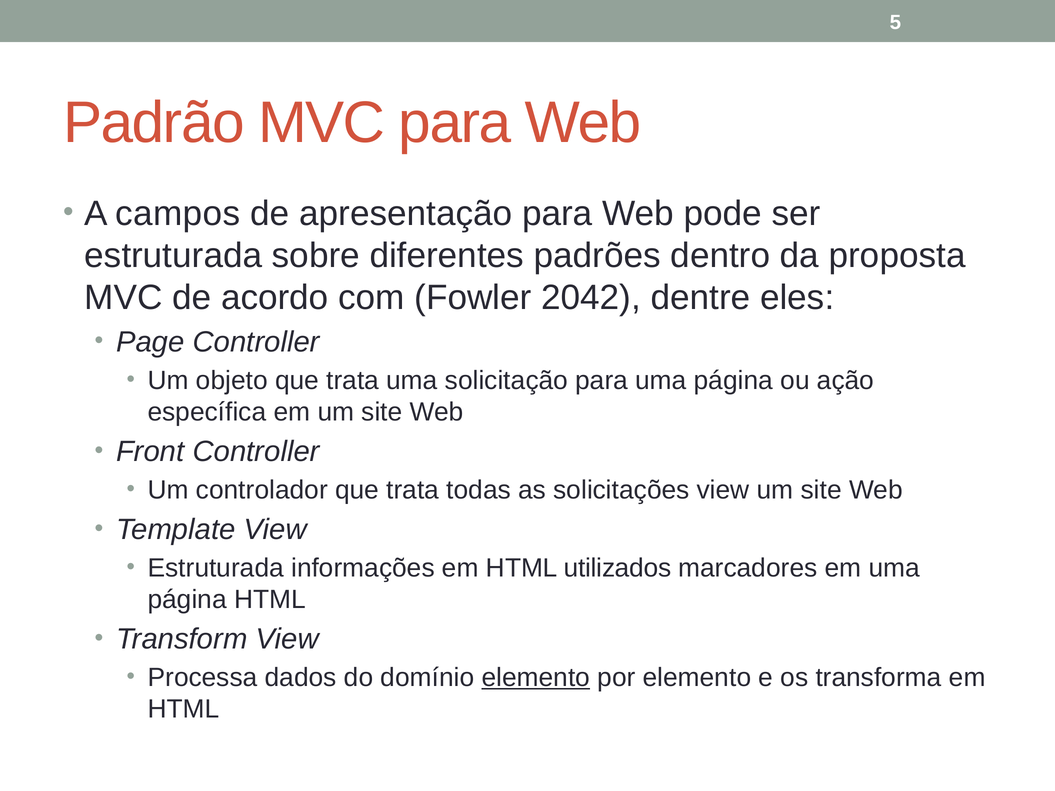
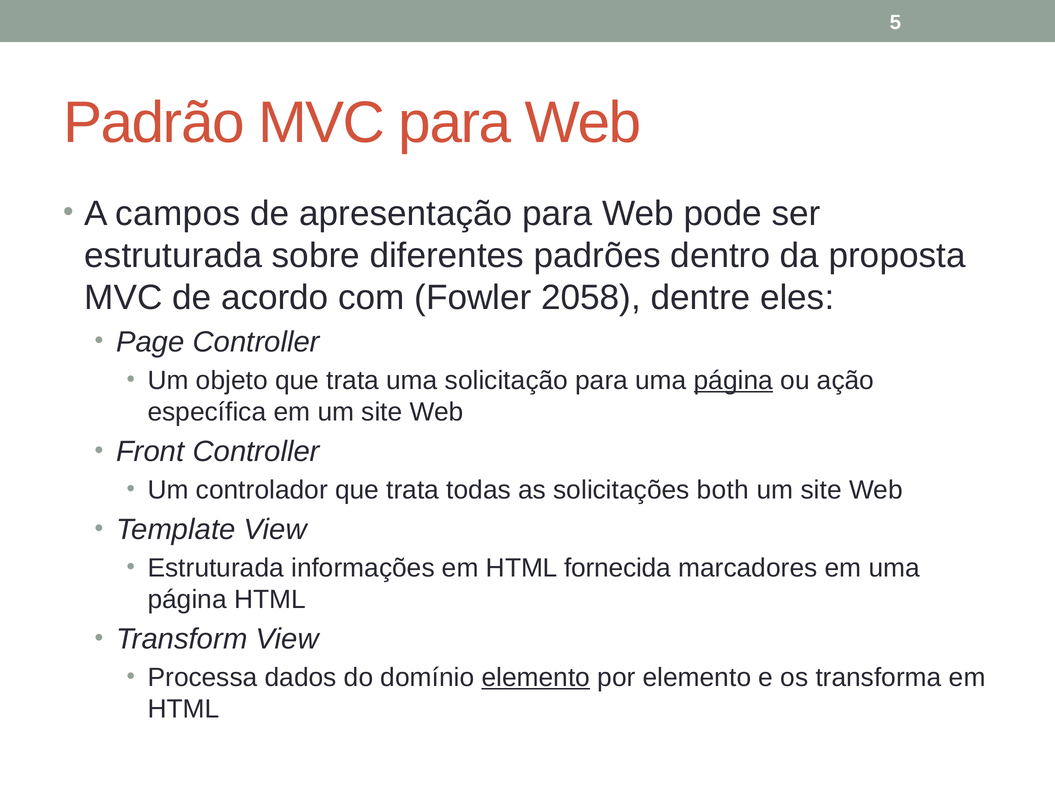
2042: 2042 -> 2058
página at (733, 380) underline: none -> present
solicitações view: view -> both
utilizados: utilizados -> fornecida
